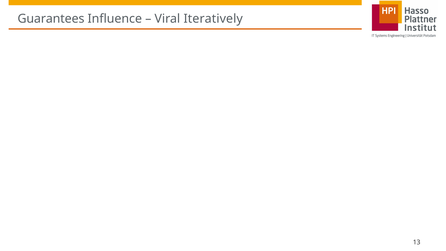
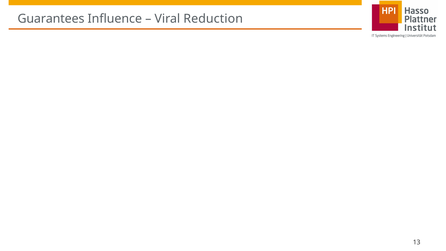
Iteratively: Iteratively -> Reduction
